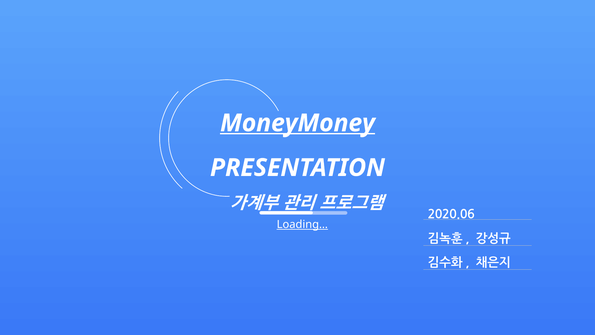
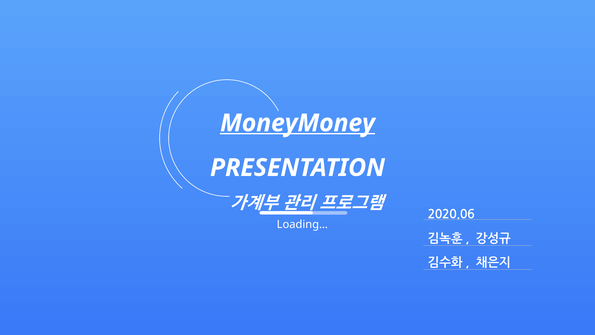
Loading… underline: present -> none
